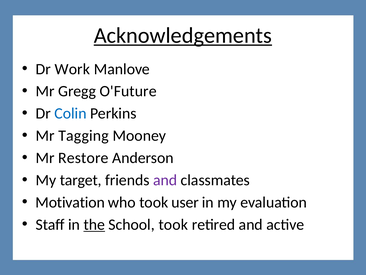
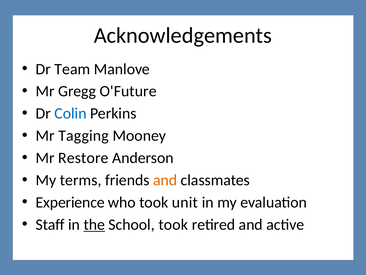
Acknowledgements underline: present -> none
Work: Work -> Team
target: target -> terms
and at (165, 180) colour: purple -> orange
Motivation: Motivation -> Experience
user: user -> unit
